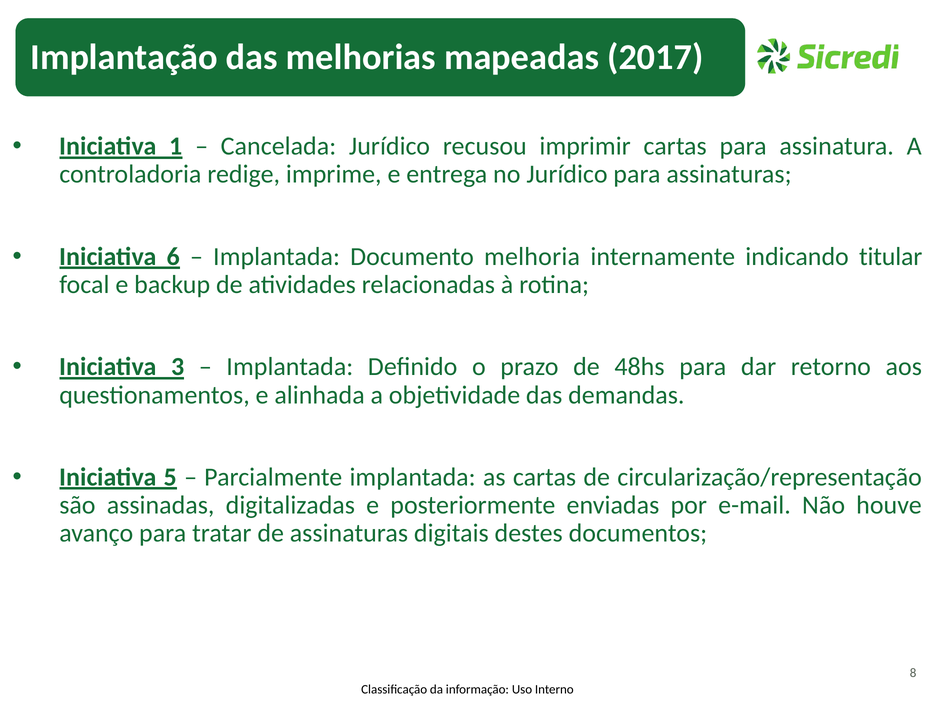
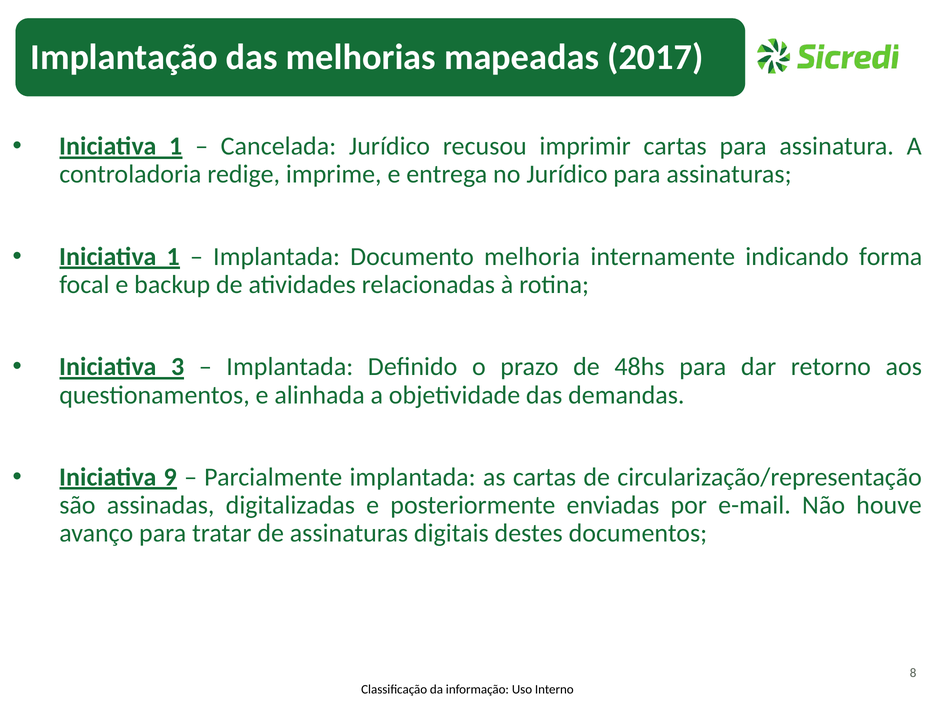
6 at (173, 256): 6 -> 1
titular: titular -> forma
5: 5 -> 9
